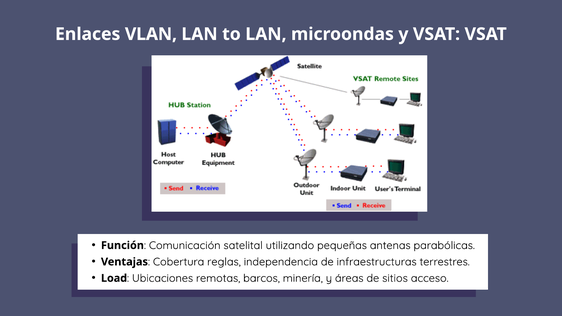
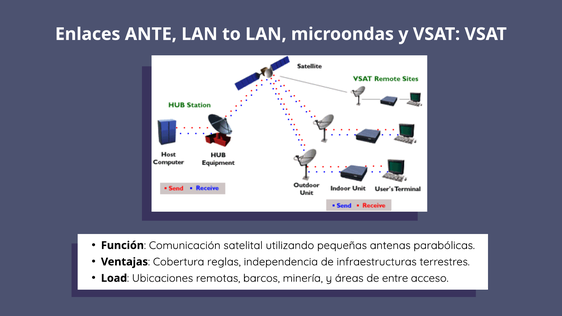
VLAN: VLAN -> ANTE
sitios: sitios -> entre
